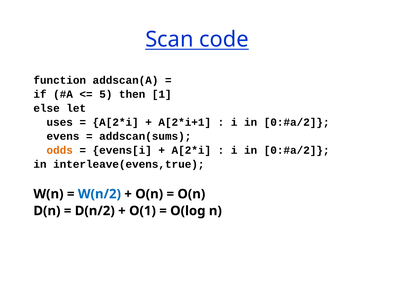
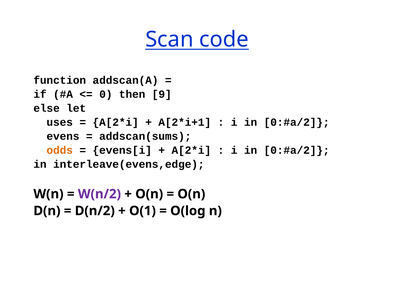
5: 5 -> 0
1: 1 -> 9
interleave(evens,true: interleave(evens,true -> interleave(evens,edge
W(n/2 colour: blue -> purple
